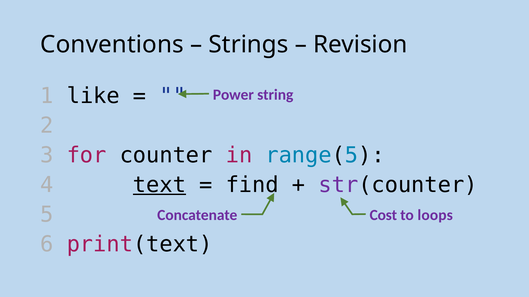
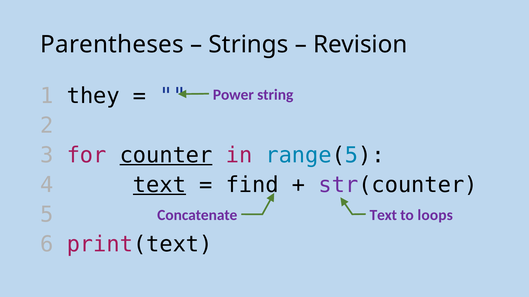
Conventions: Conventions -> Parentheses
like: like -> they
counter underline: none -> present
Concatenate Cost: Cost -> Text
